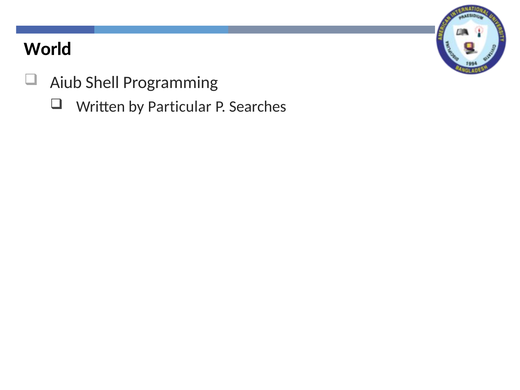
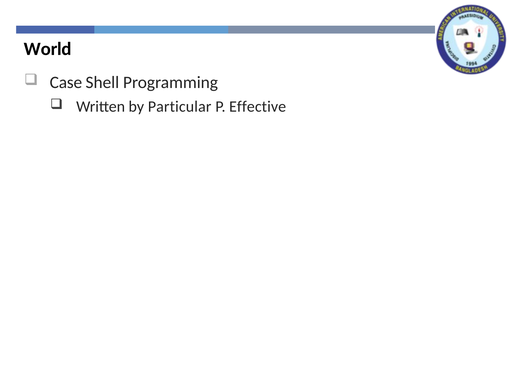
Aiub: Aiub -> Case
Searches: Searches -> Effective
